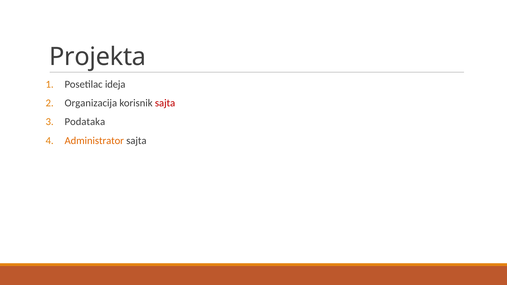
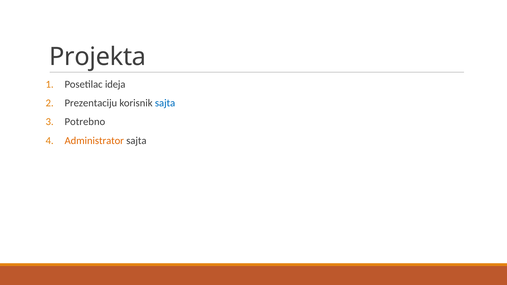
Organizacija: Organizacija -> Prezentaciju
sajta at (165, 103) colour: red -> blue
Podataka: Podataka -> Potrebno
